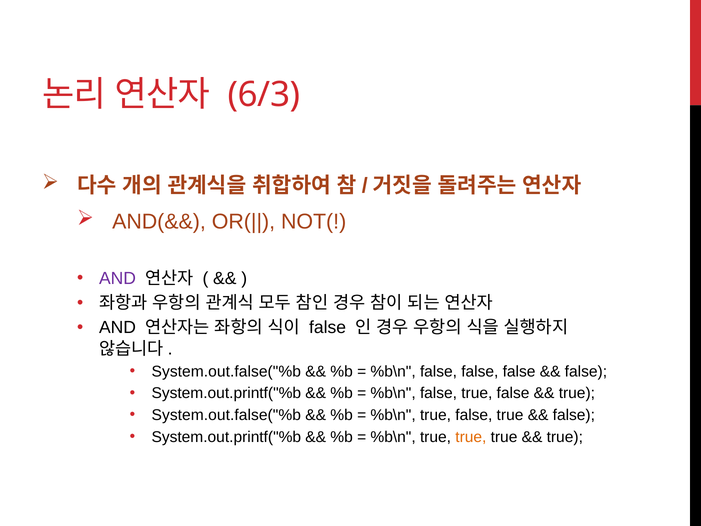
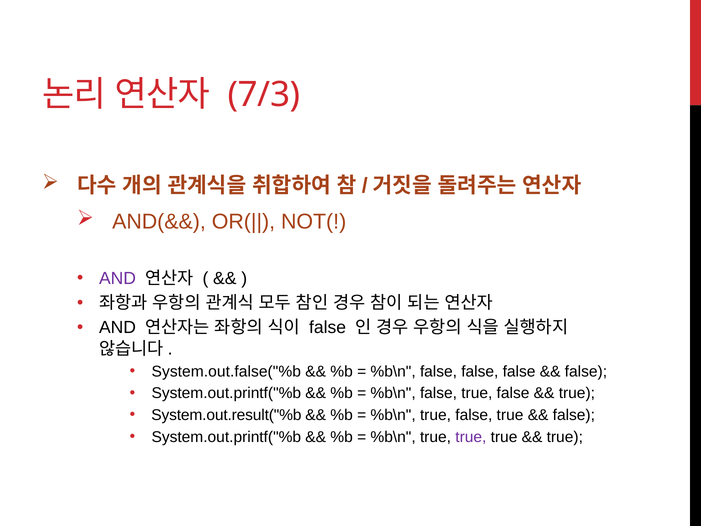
6/3: 6/3 -> 7/3
System.out.false("%b at (226, 415): System.out.false("%b -> System.out.result("%b
true at (471, 437) colour: orange -> purple
